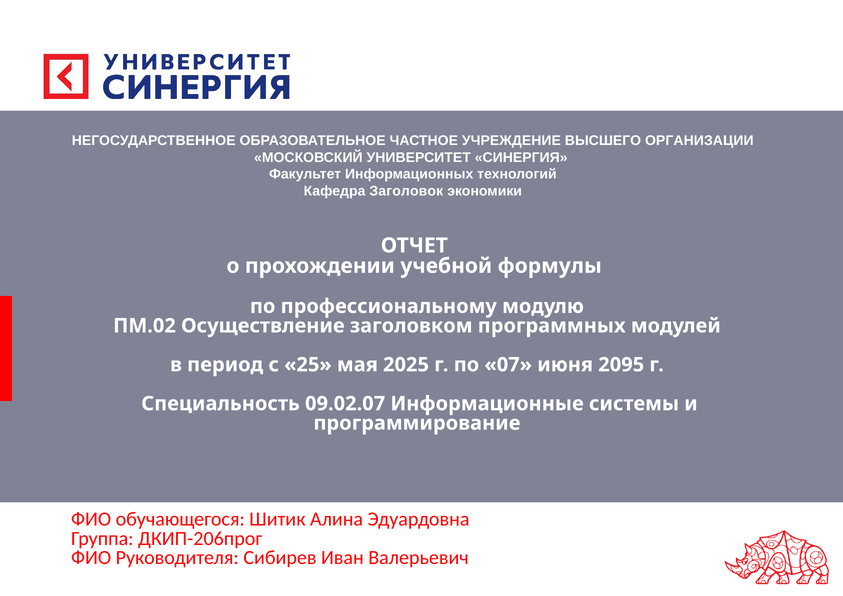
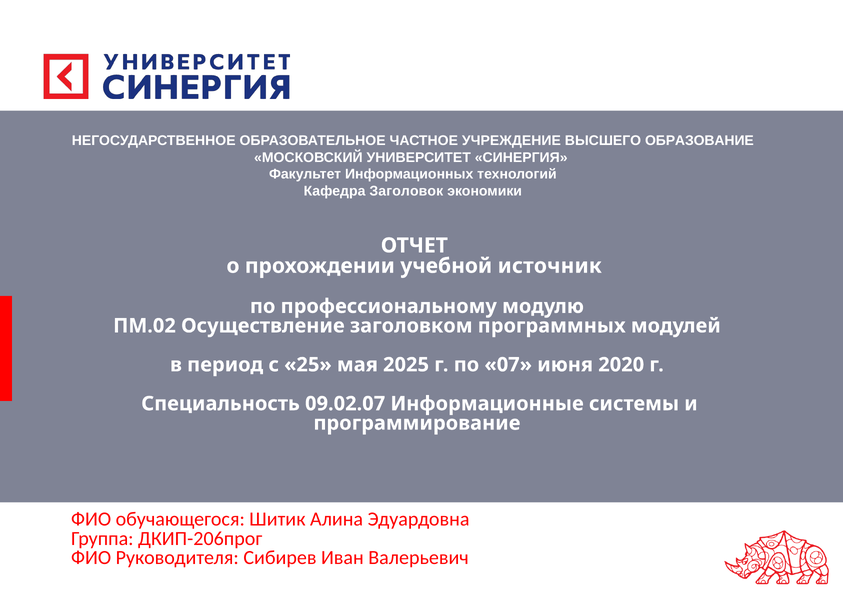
ОРГАНИЗАЦИИ: ОРГАНИЗАЦИИ -> ОБРАЗОВАНИЕ
формулы: формулы -> источник
2095: 2095 -> 2020
